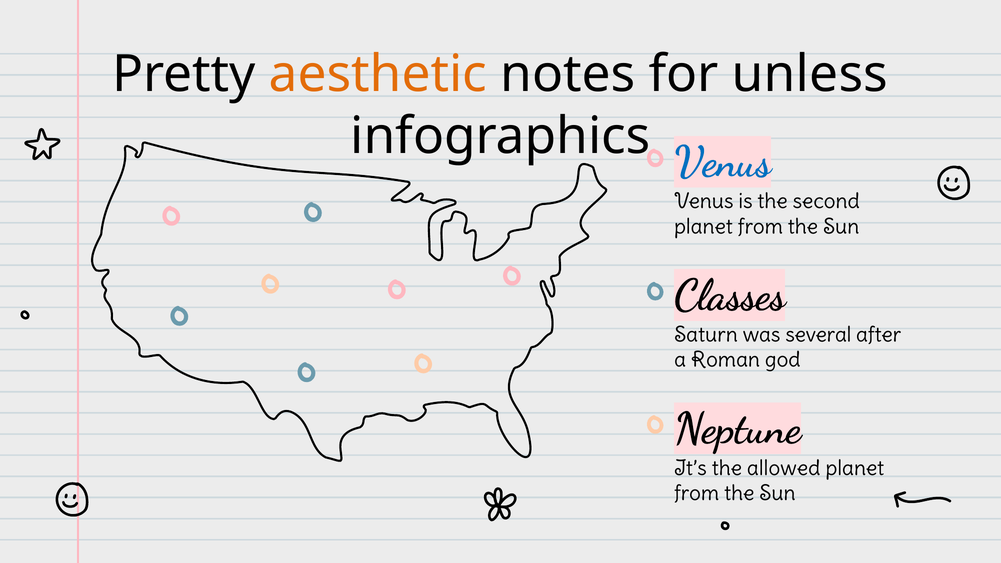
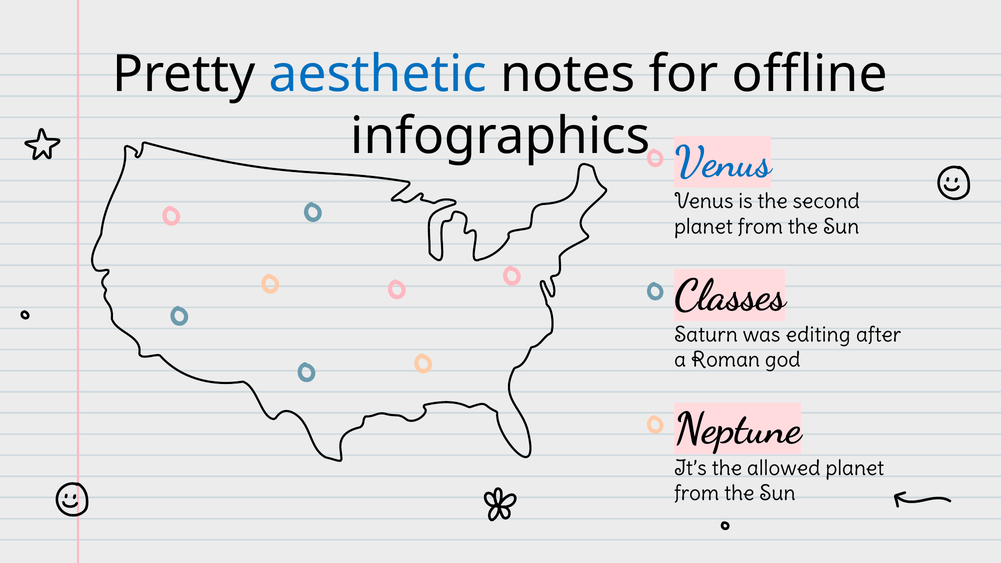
aesthetic colour: orange -> blue
unless: unless -> offline
several: several -> editing
